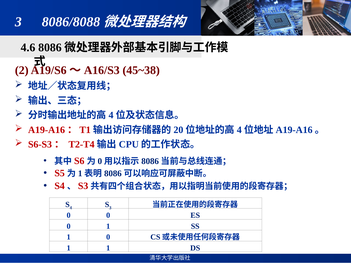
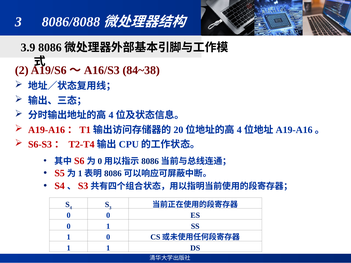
4.6: 4.6 -> 3.9
45~38: 45~38 -> 84~38
